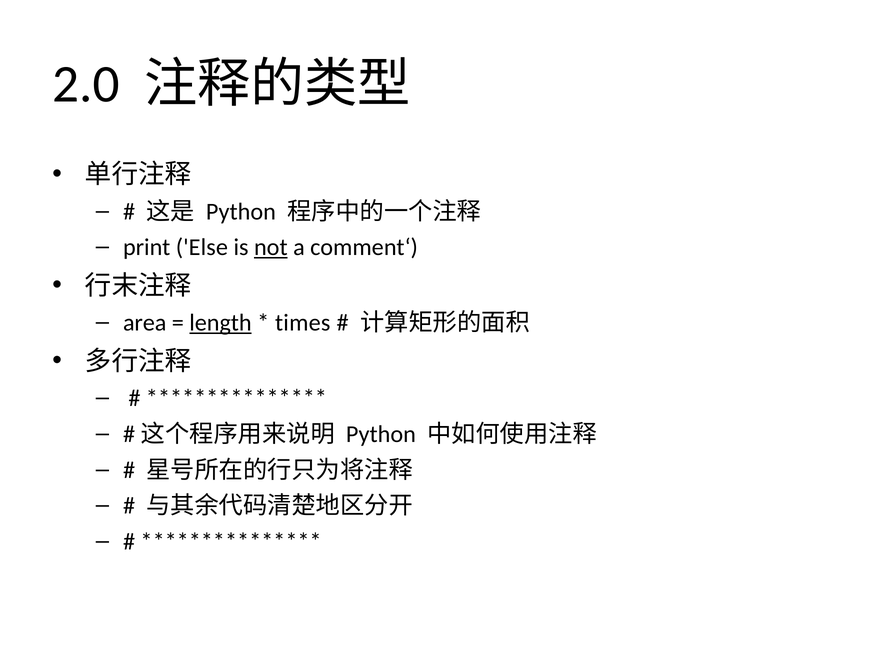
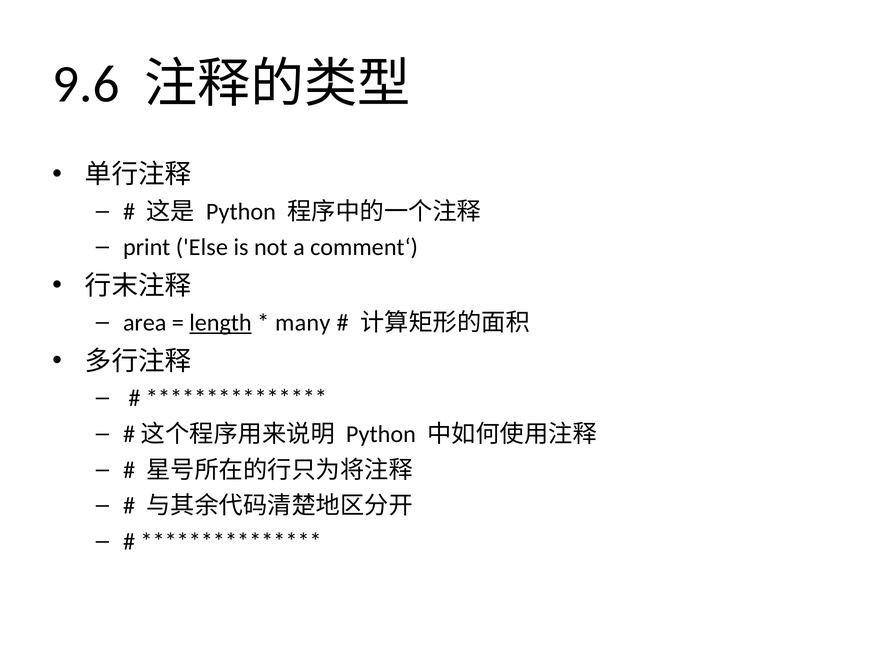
2.0: 2.0 -> 9.6
not underline: present -> none
times: times -> many
